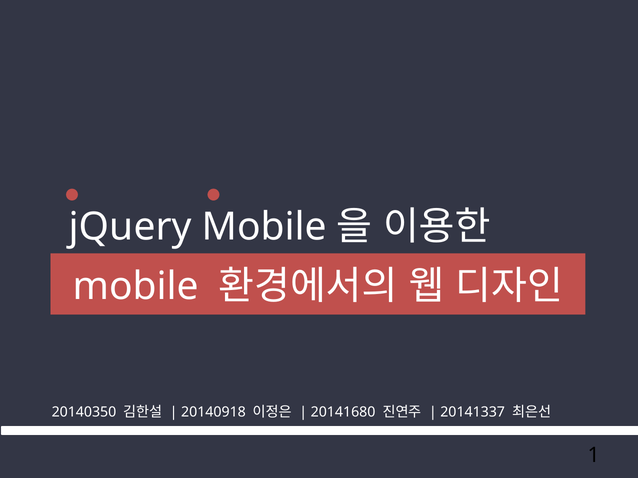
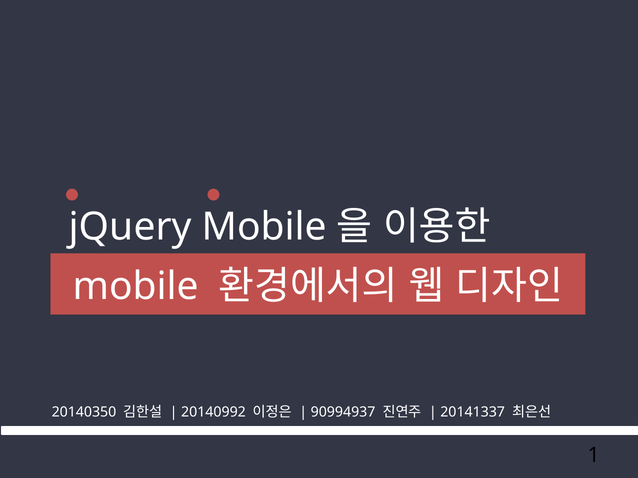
20140918: 20140918 -> 20140992
20141680: 20141680 -> 90994937
